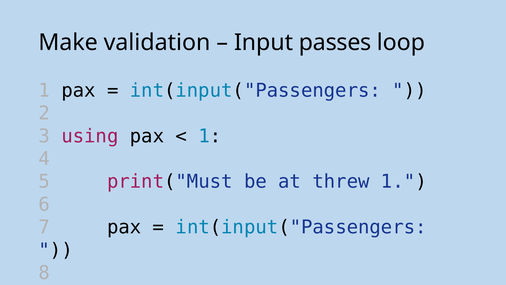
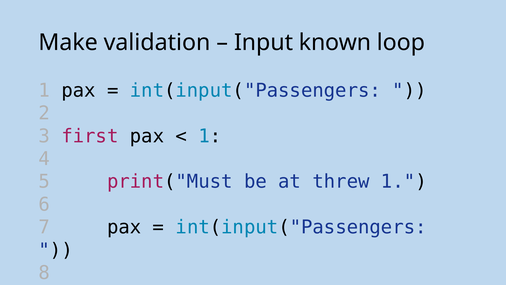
passes: passes -> known
using: using -> first
